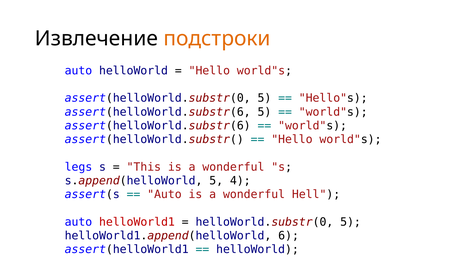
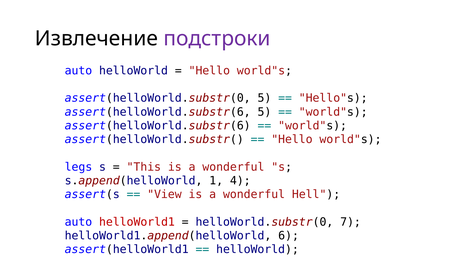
подстроки colour: orange -> purple
s.append(helloWorld 5: 5 -> 1
Auto at (164, 194): Auto -> View
helloWorld.substr(0 5: 5 -> 7
